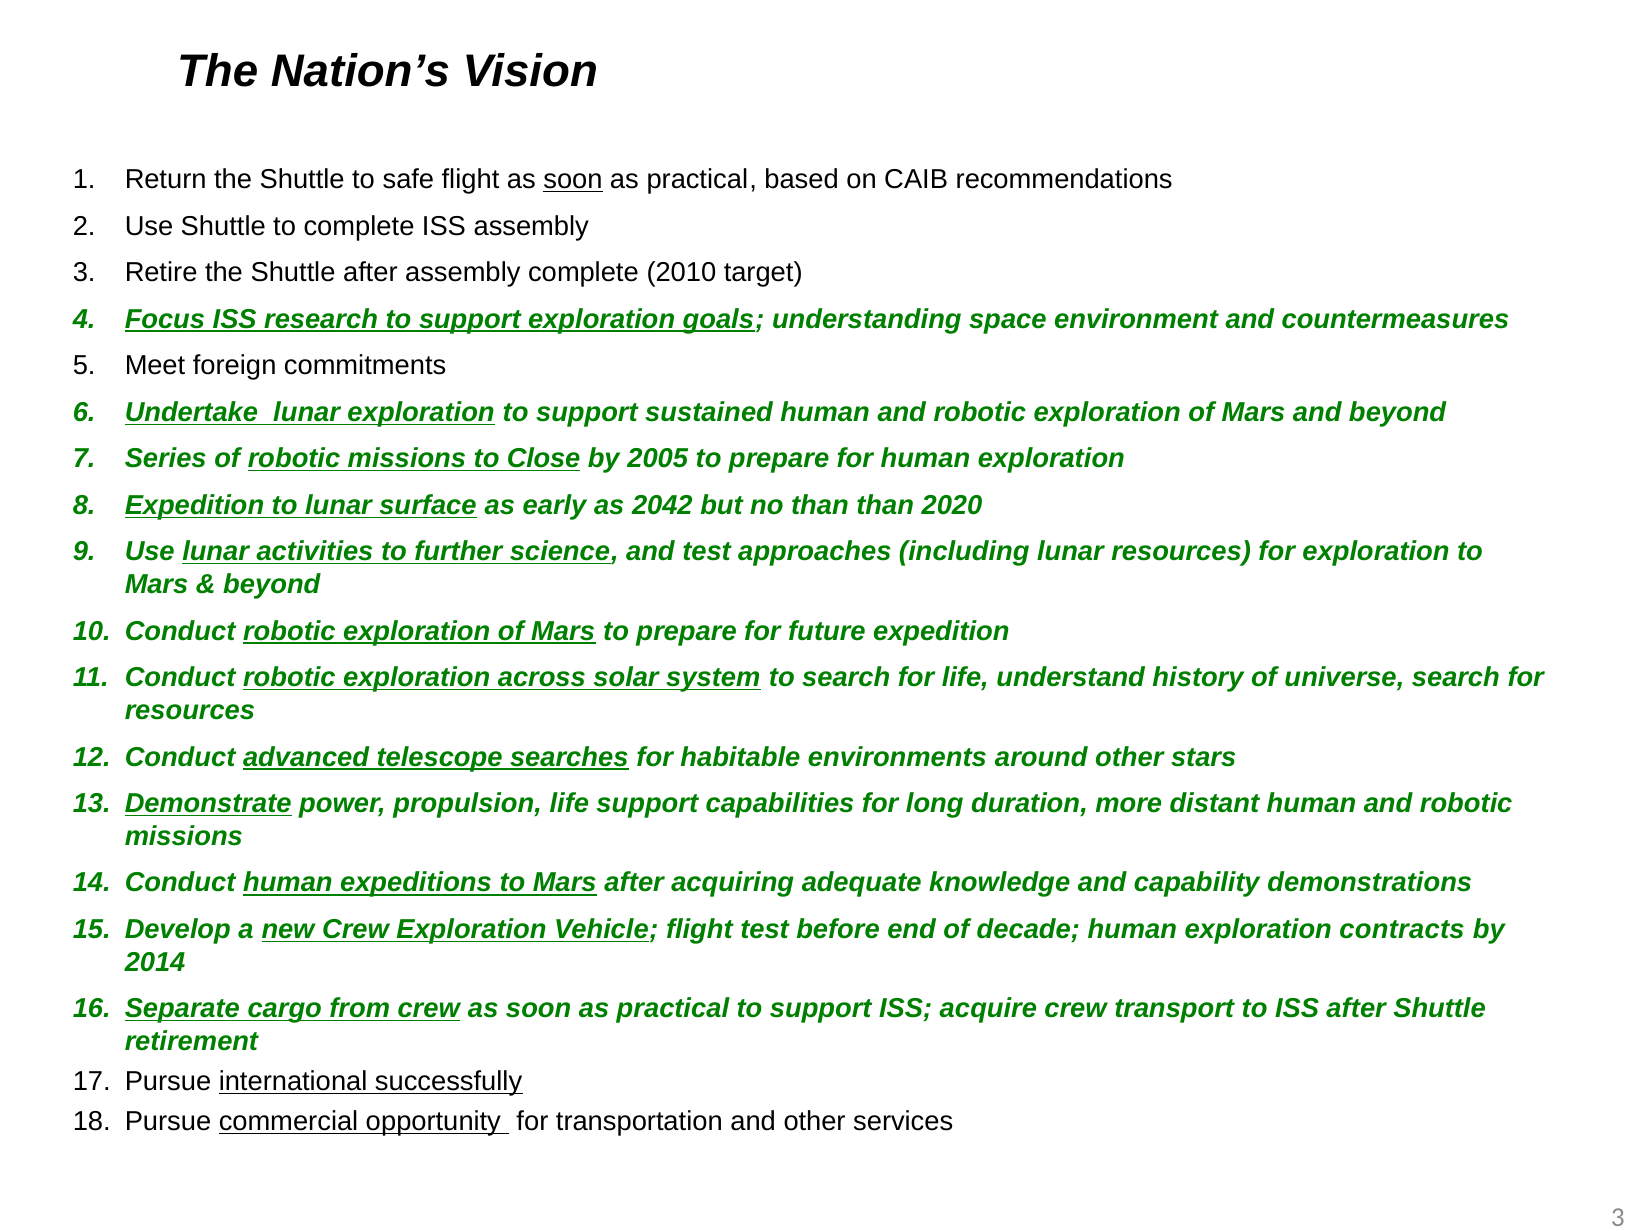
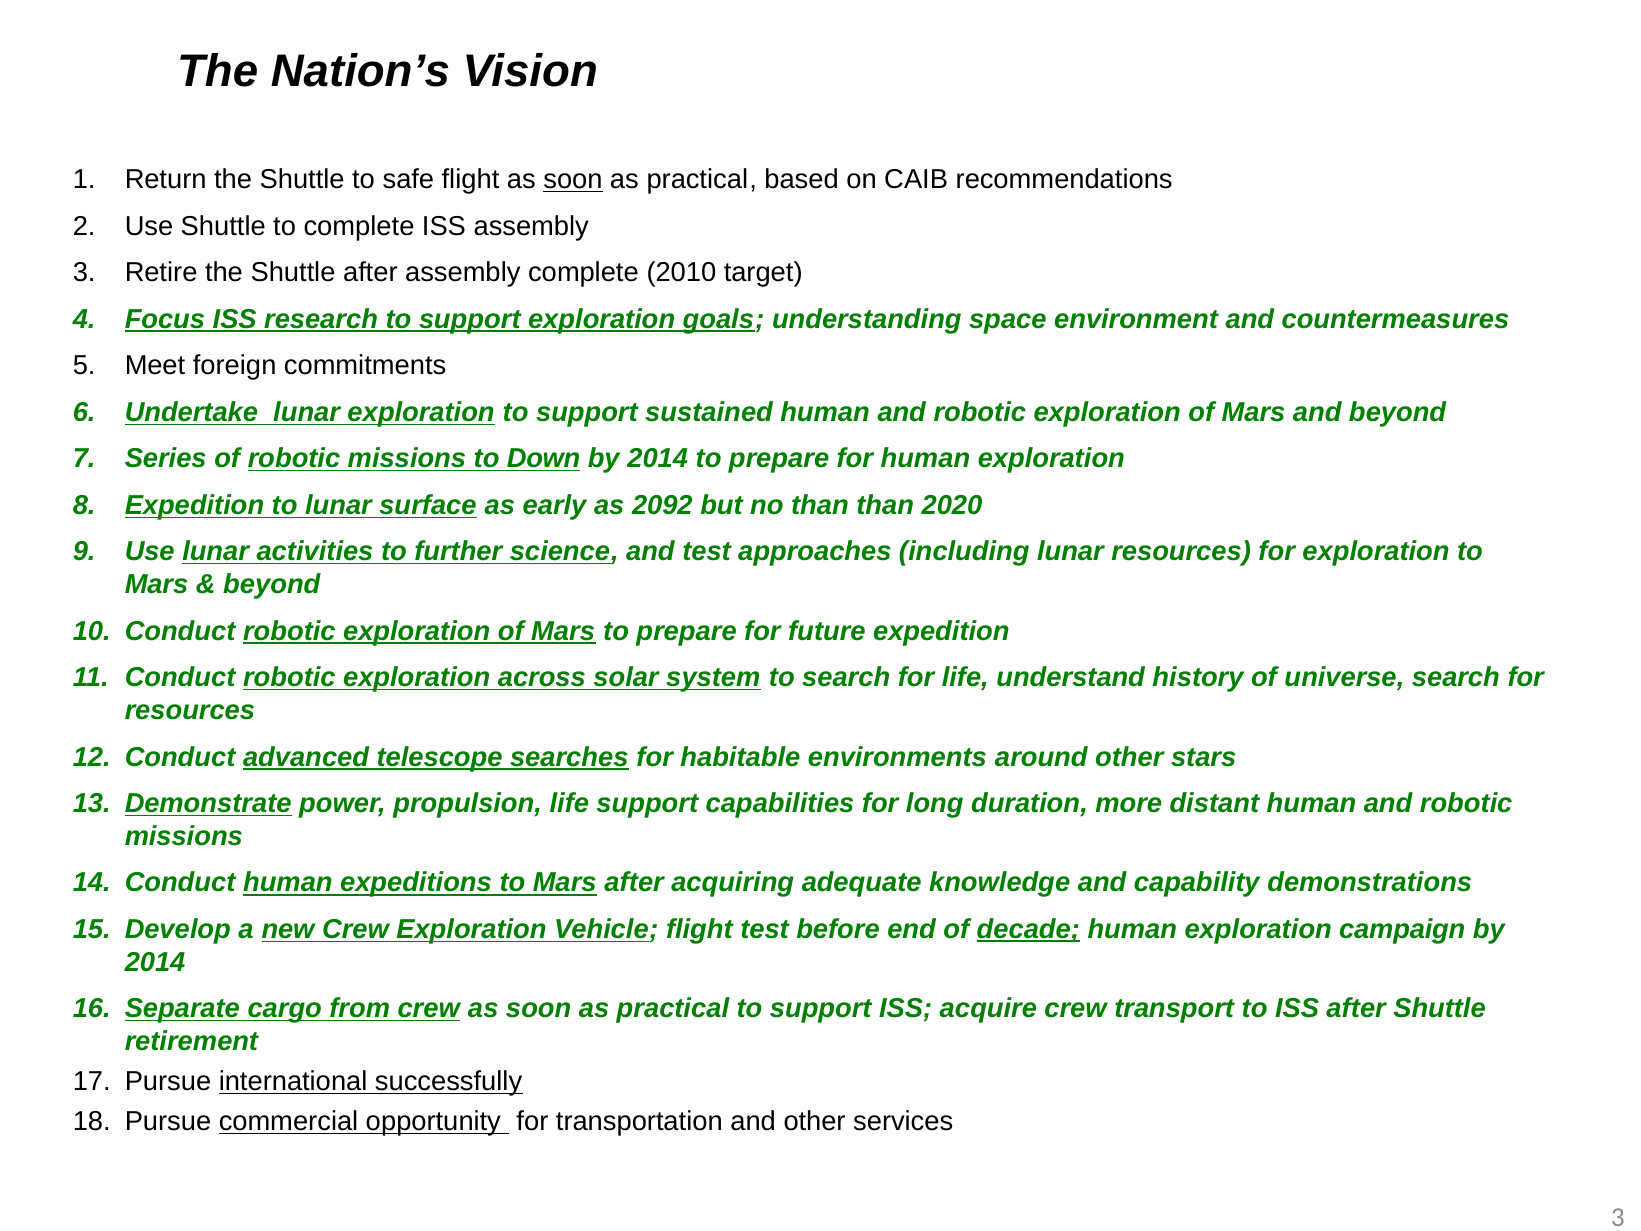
Close: Close -> Down
2005 at (658, 459): 2005 -> 2014
2042: 2042 -> 2092
decade underline: none -> present
contracts: contracts -> campaign
